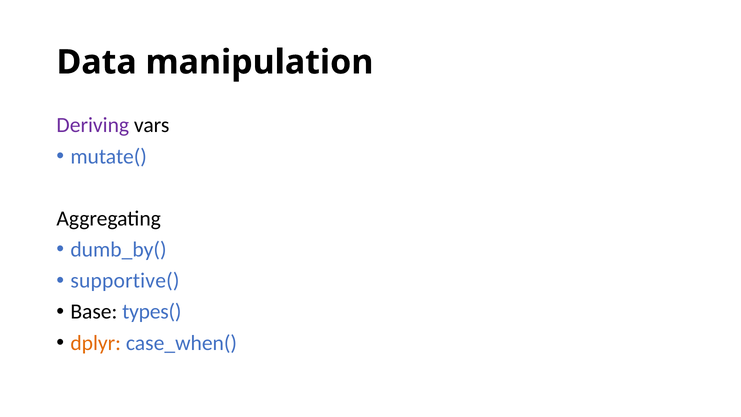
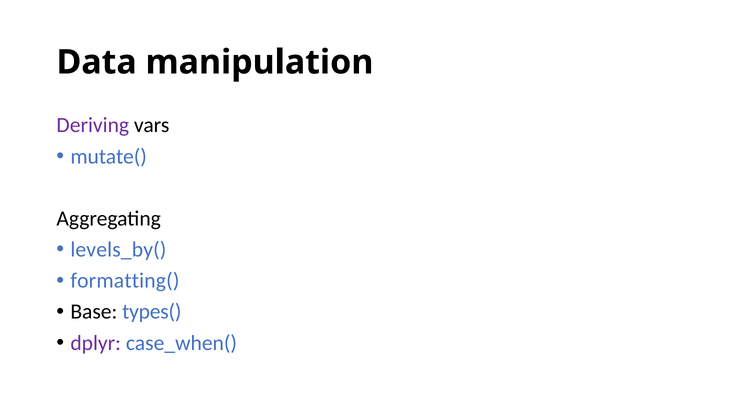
dumb_by(: dumb_by( -> levels_by(
supportive(: supportive( -> formatting(
dplyr colour: orange -> purple
